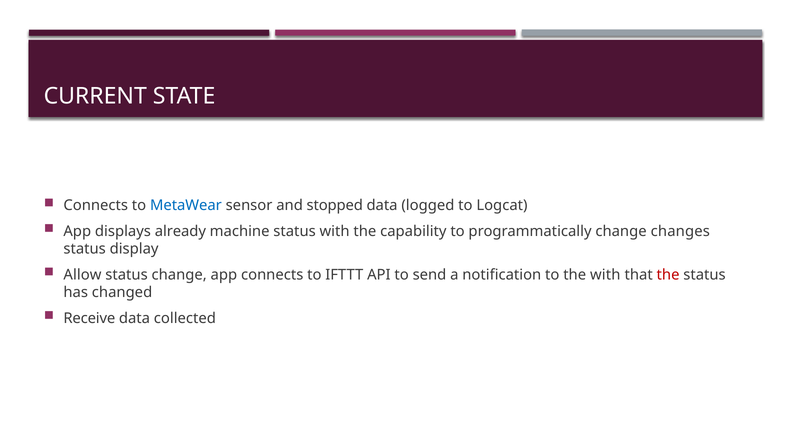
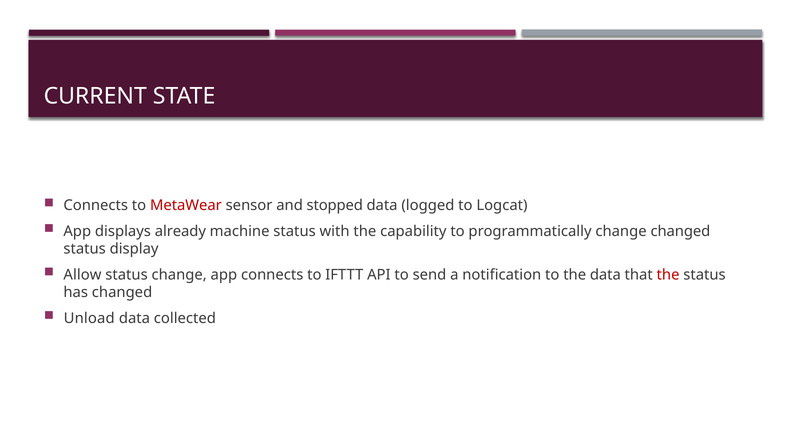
MetaWear colour: blue -> red
change changes: changes -> changed
the with: with -> data
Receive: Receive -> Unload
